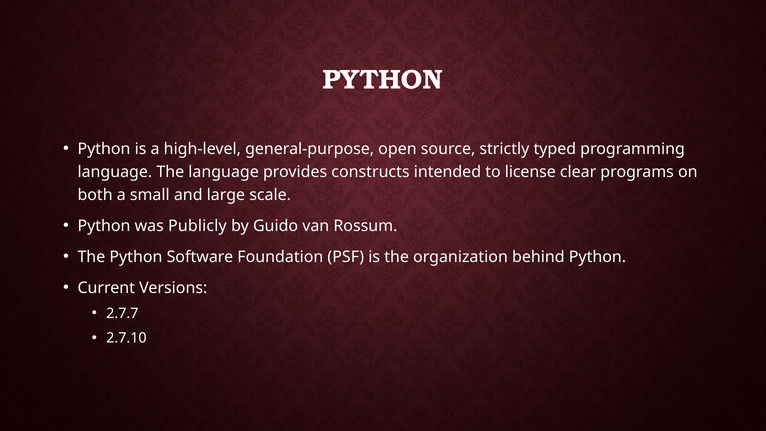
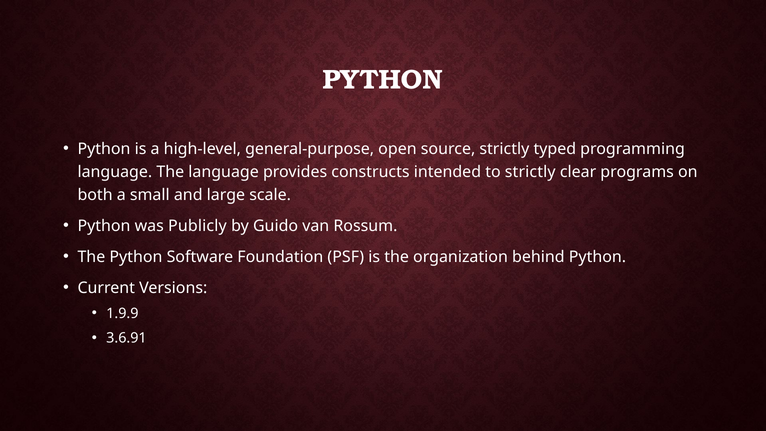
to license: license -> strictly
2.7.7: 2.7.7 -> 1.9.9
2.7.10: 2.7.10 -> 3.6.91
